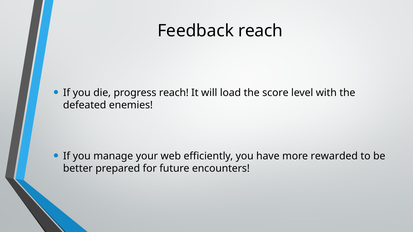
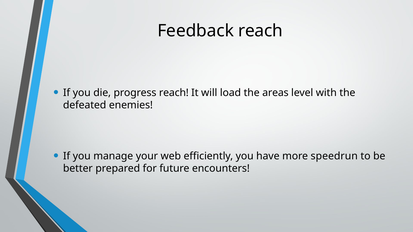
score: score -> areas
rewarded: rewarded -> speedrun
